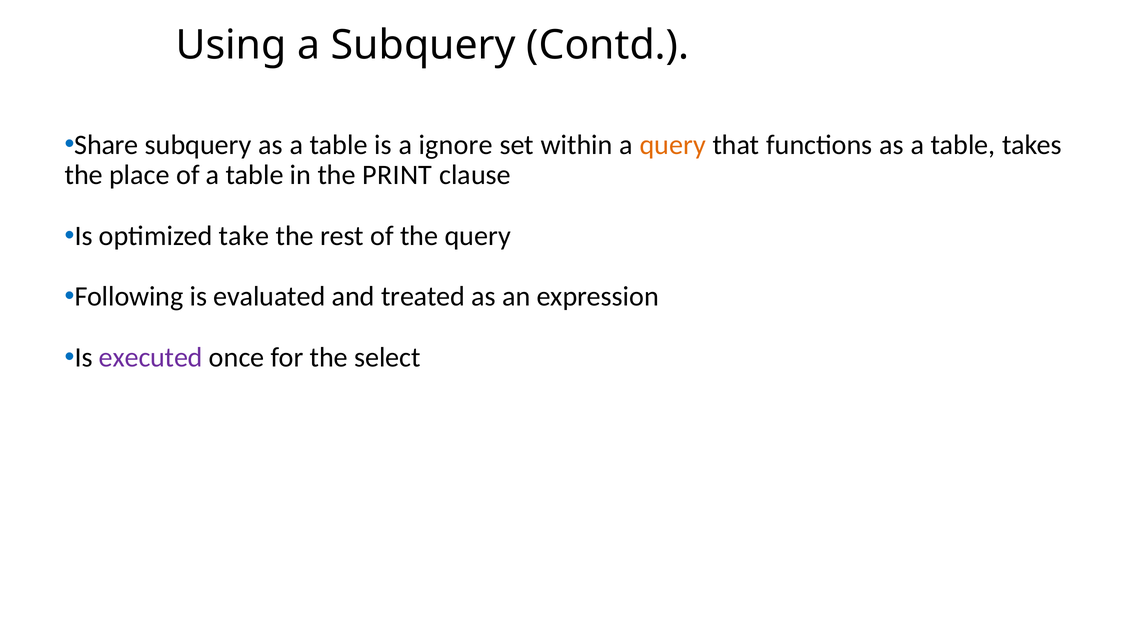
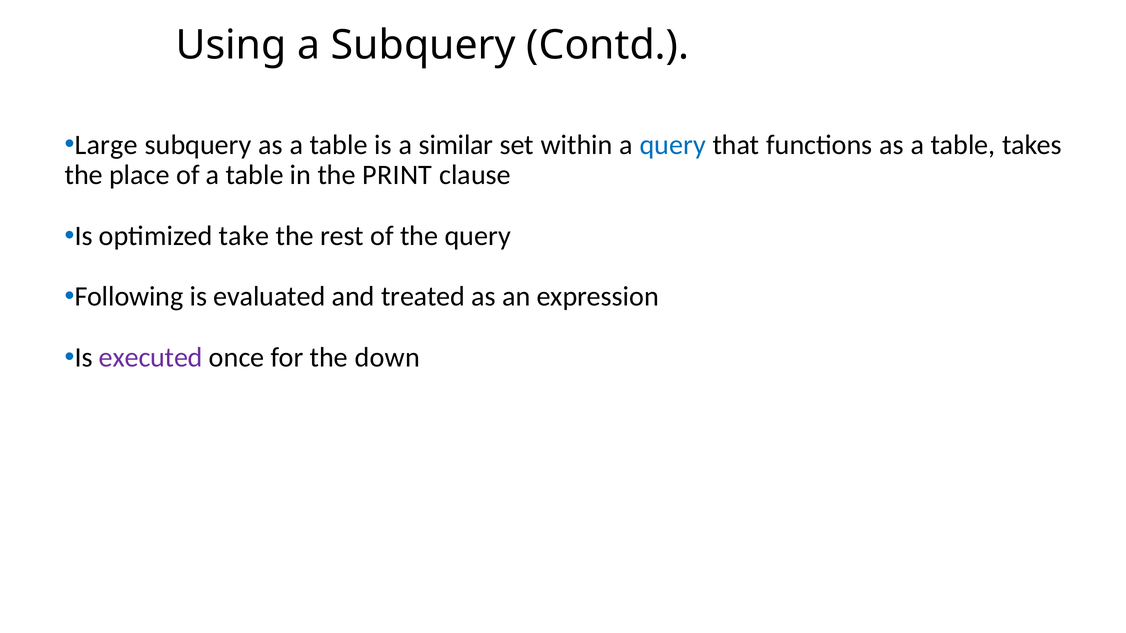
Share: Share -> Large
ignore: ignore -> similar
query at (673, 145) colour: orange -> blue
select: select -> down
